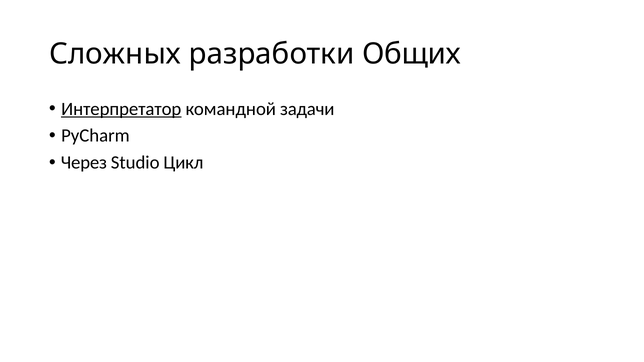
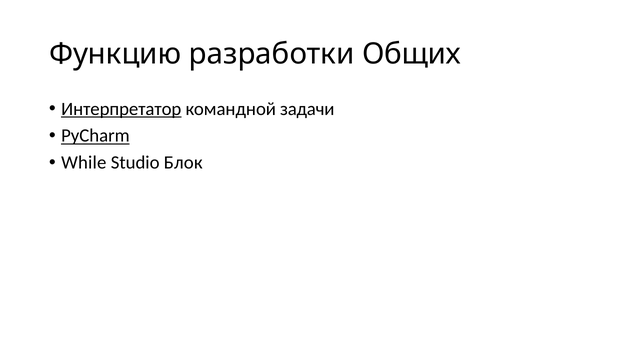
Сложных: Сложных -> Функцию
PyCharm underline: none -> present
Через: Через -> While
Цикл: Цикл -> Блок
